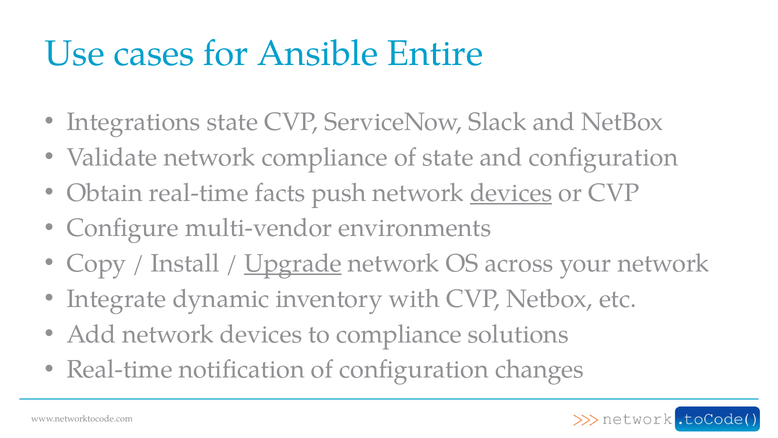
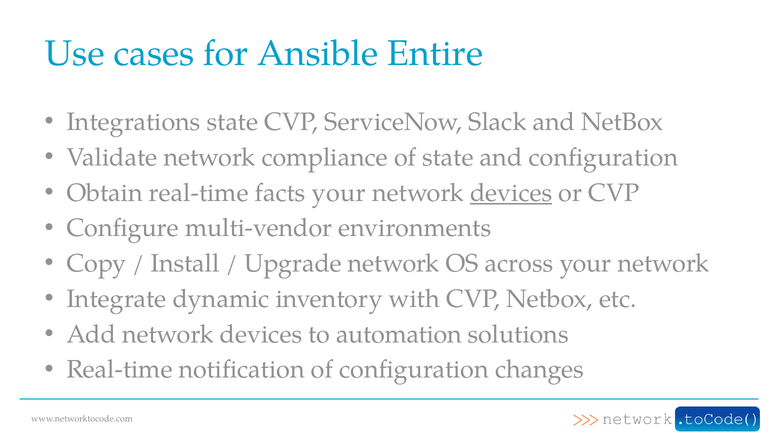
facts push: push -> your
Upgrade underline: present -> none
to compliance: compliance -> automation
